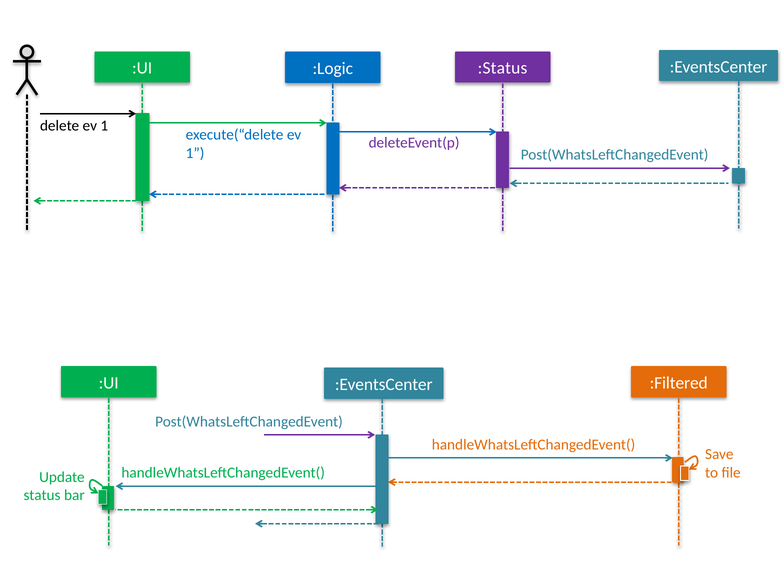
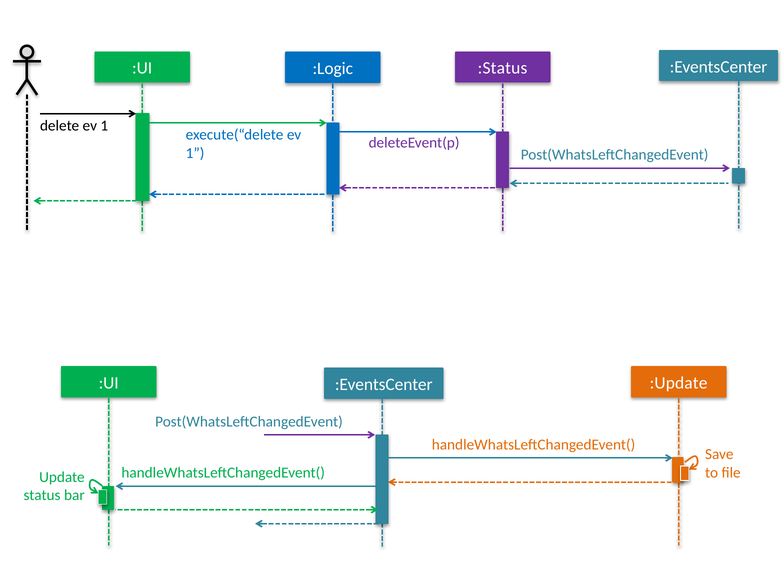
:Filtered: :Filtered -> :Update
